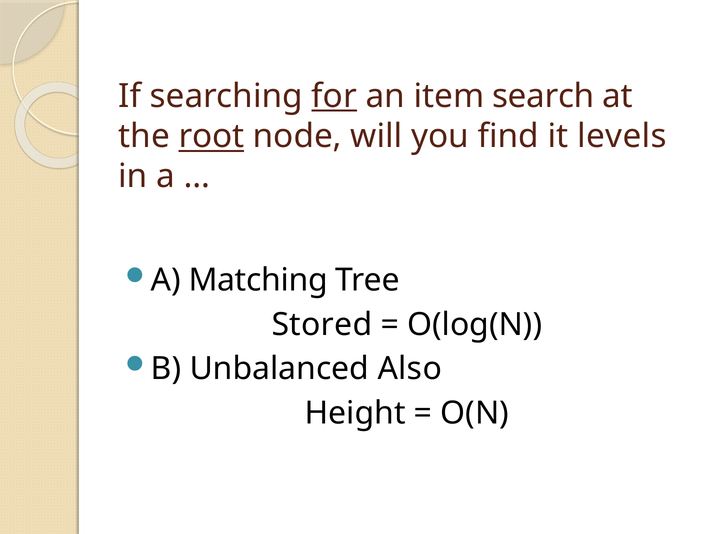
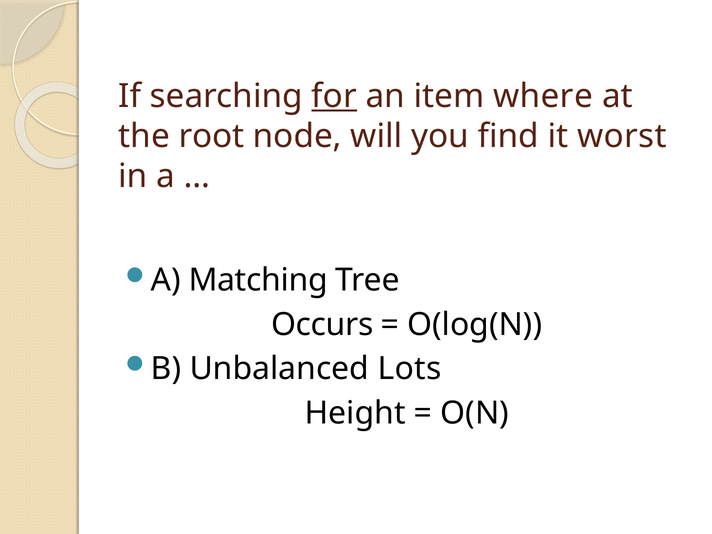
search: search -> where
root underline: present -> none
levels: levels -> worst
Stored: Stored -> Occurs
Also: Also -> Lots
